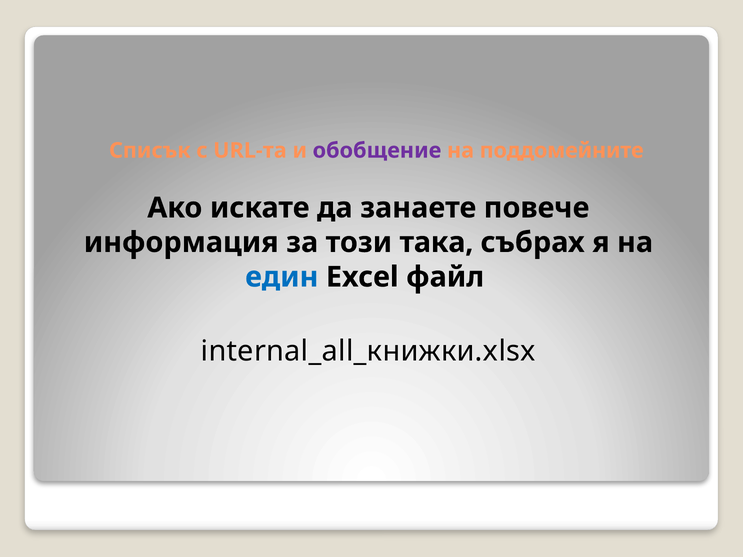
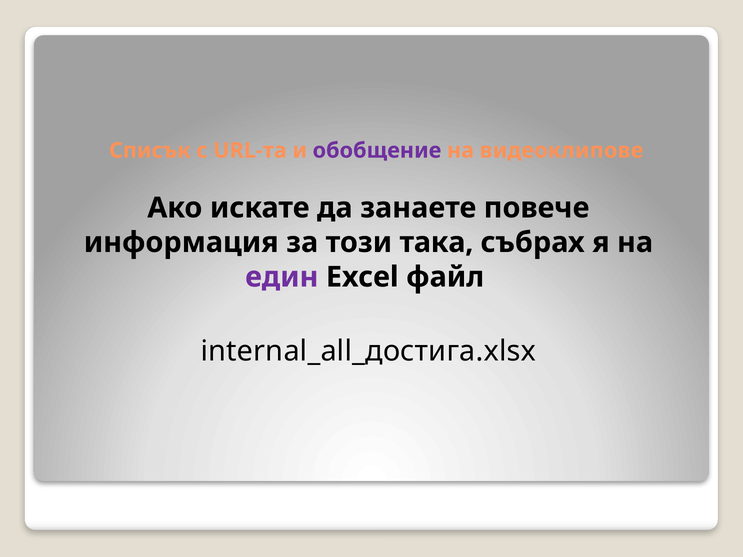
поддомейните: поддомейните -> видеоклипове
един colour: blue -> purple
internal_all_книжки.xlsx: internal_all_книжки.xlsx -> internal_all_достига.xlsx
